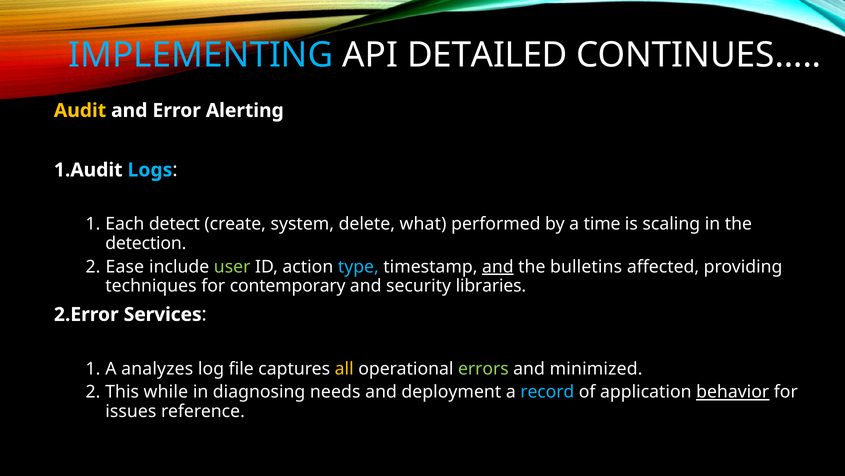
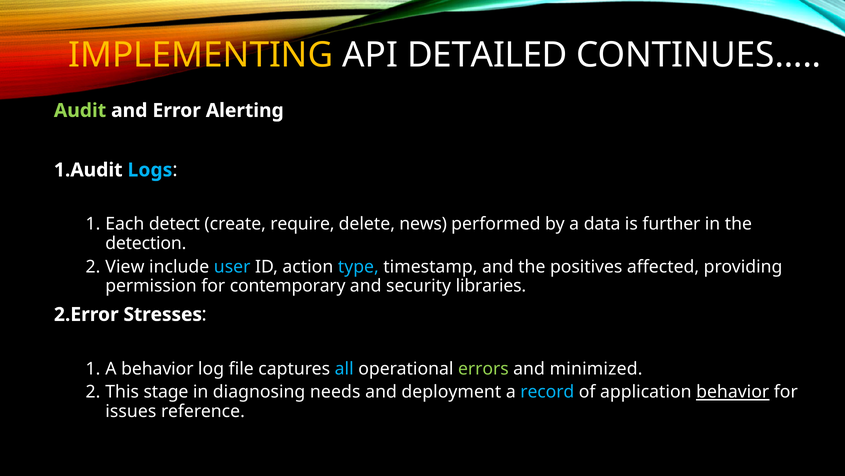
IMPLEMENTING colour: light blue -> yellow
Audit colour: yellow -> light green
system: system -> require
what: what -> news
time: time -> data
scaling: scaling -> further
Ease: Ease -> View
user colour: light green -> light blue
and at (498, 266) underline: present -> none
bulletins: bulletins -> positives
techniques: techniques -> permission
Services: Services -> Stresses
A analyzes: analyzes -> behavior
all colour: yellow -> light blue
while: while -> stage
